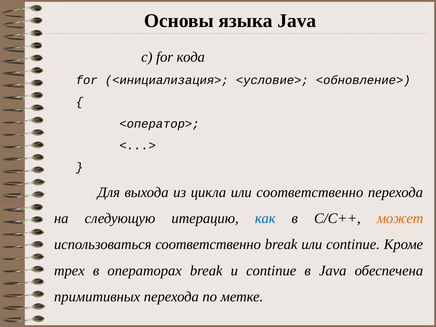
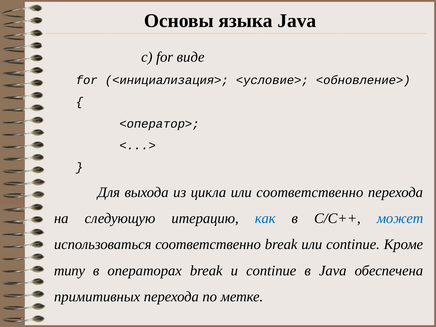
кода: кода -> виде
может colour: orange -> blue
трех: трех -> типу
